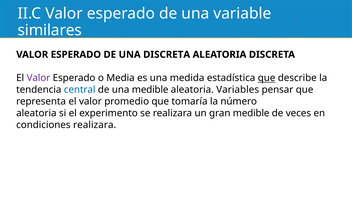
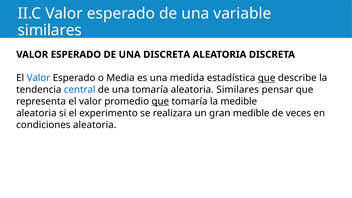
Valor at (38, 78) colour: purple -> blue
una medible: medible -> tomaría
aleatoria Variables: Variables -> Similares
que at (160, 101) underline: none -> present
la número: número -> medible
condiciones realizara: realizara -> aleatoria
